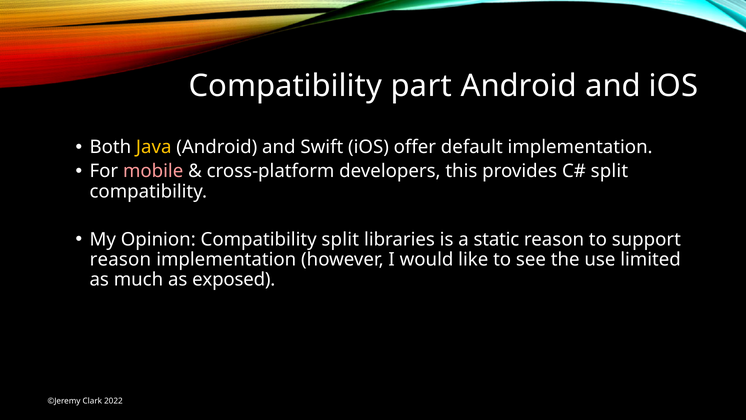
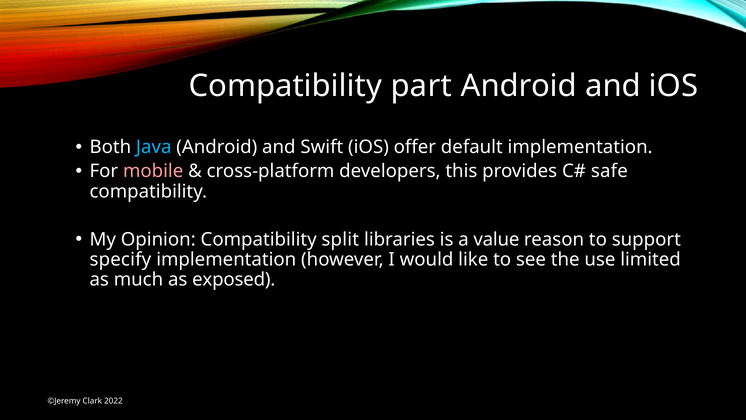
Java colour: yellow -> light blue
split at (609, 171): split -> safe
static: static -> value
reason at (120, 259): reason -> specify
